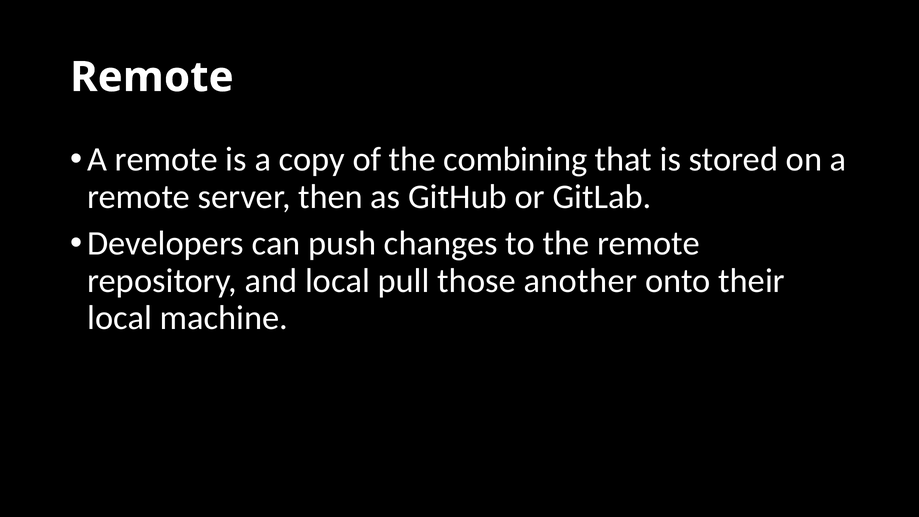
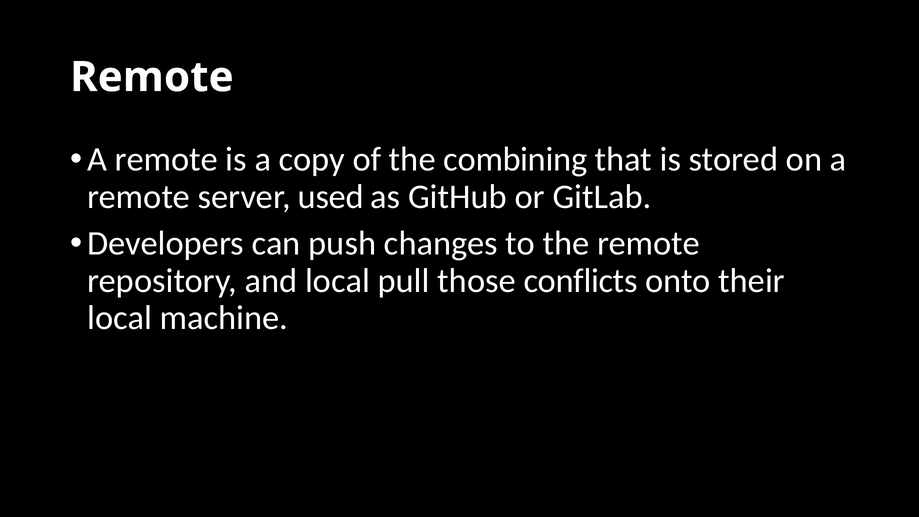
then: then -> used
another: another -> conflicts
